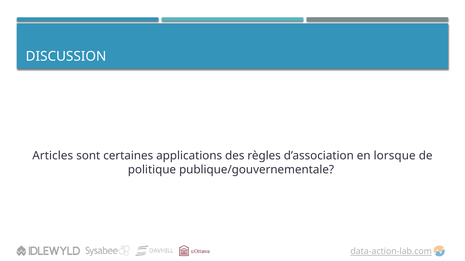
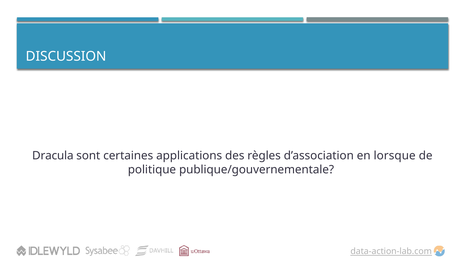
Articles: Articles -> Dracula
